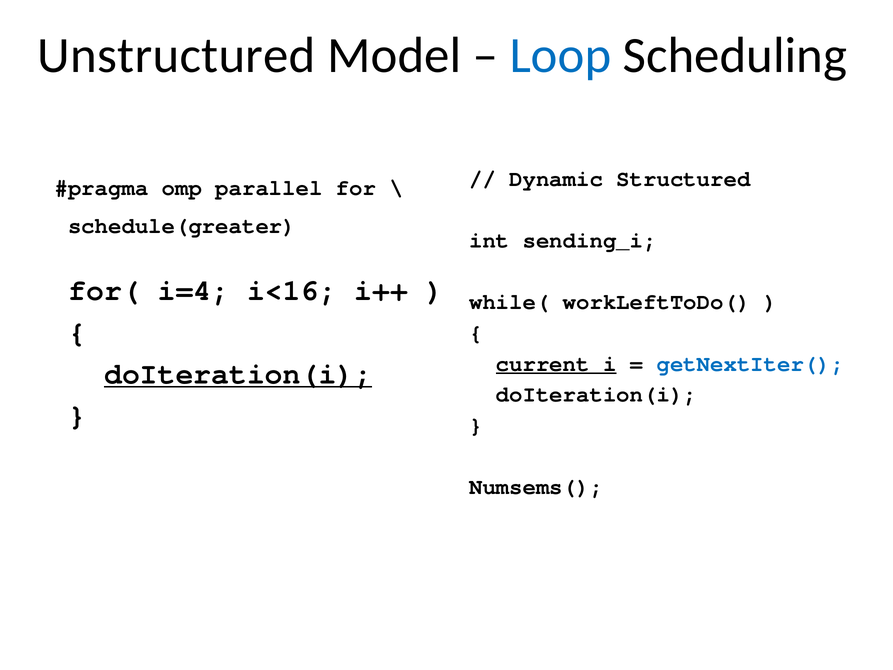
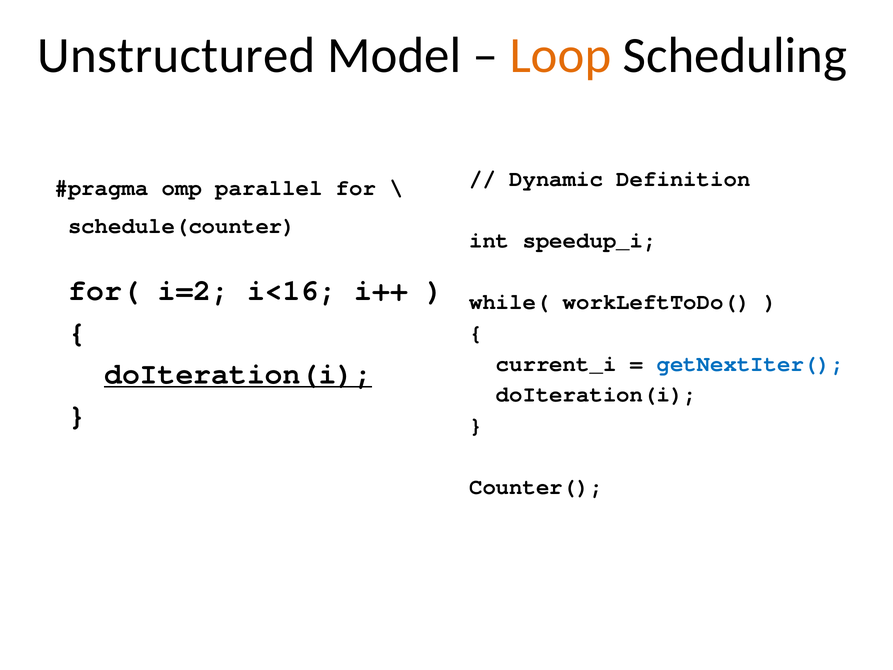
Loop colour: blue -> orange
Structured: Structured -> Definition
schedule(greater: schedule(greater -> schedule(counter
sending_i: sending_i -> speedup_i
i=4: i=4 -> i=2
current_i underline: present -> none
Numsems(: Numsems( -> Counter(
